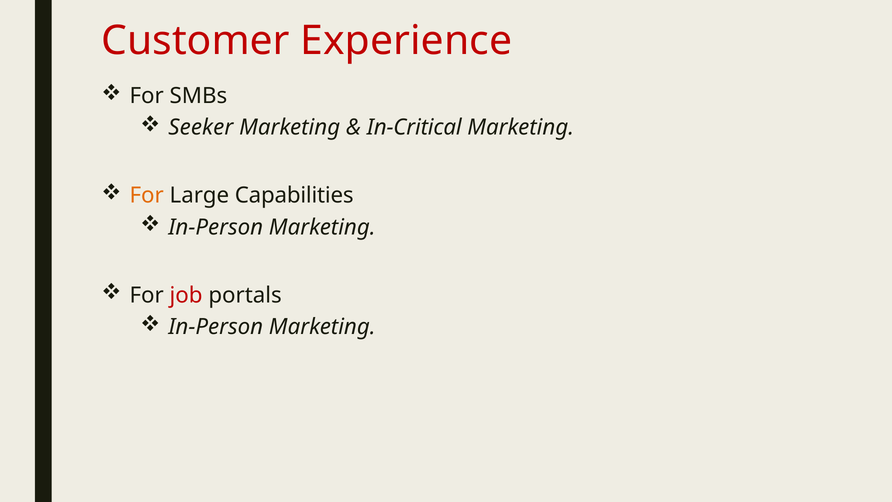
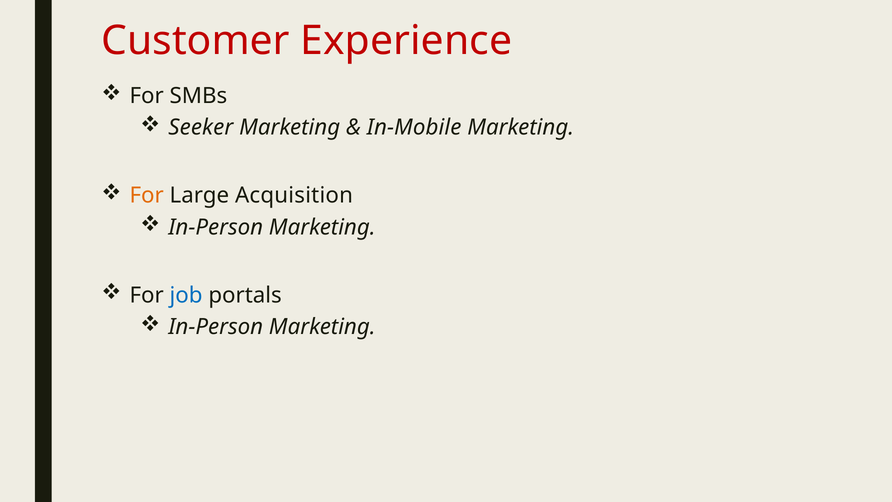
In-Critical: In-Critical -> In-Mobile
Capabilities: Capabilities -> Acquisition
job colour: red -> blue
